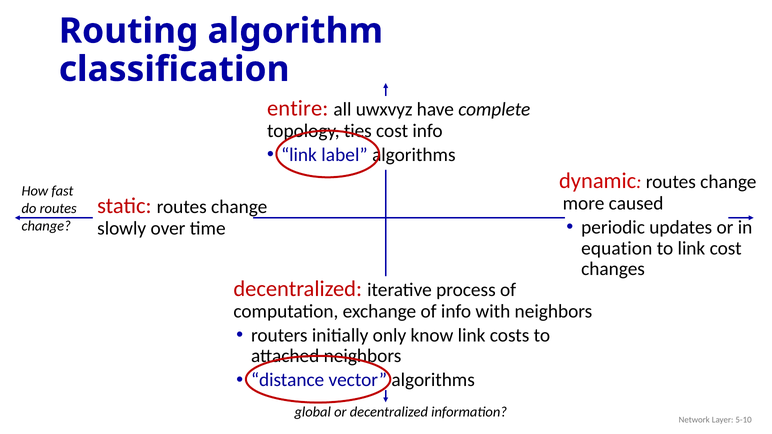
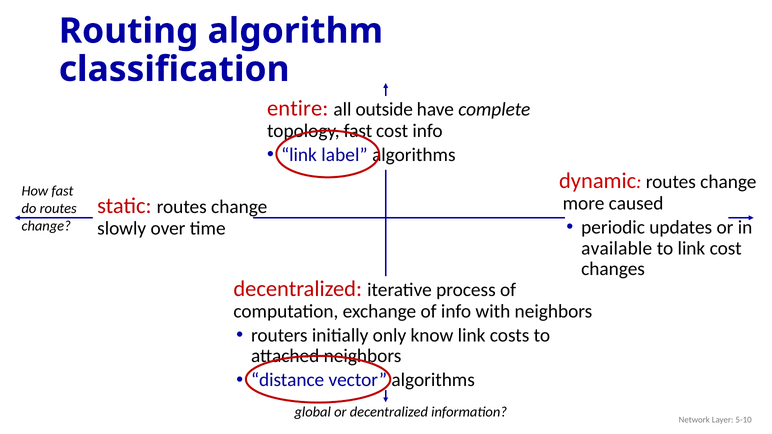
uwxvyz: uwxvyz -> outside
topology ties: ties -> fast
equation: equation -> available
